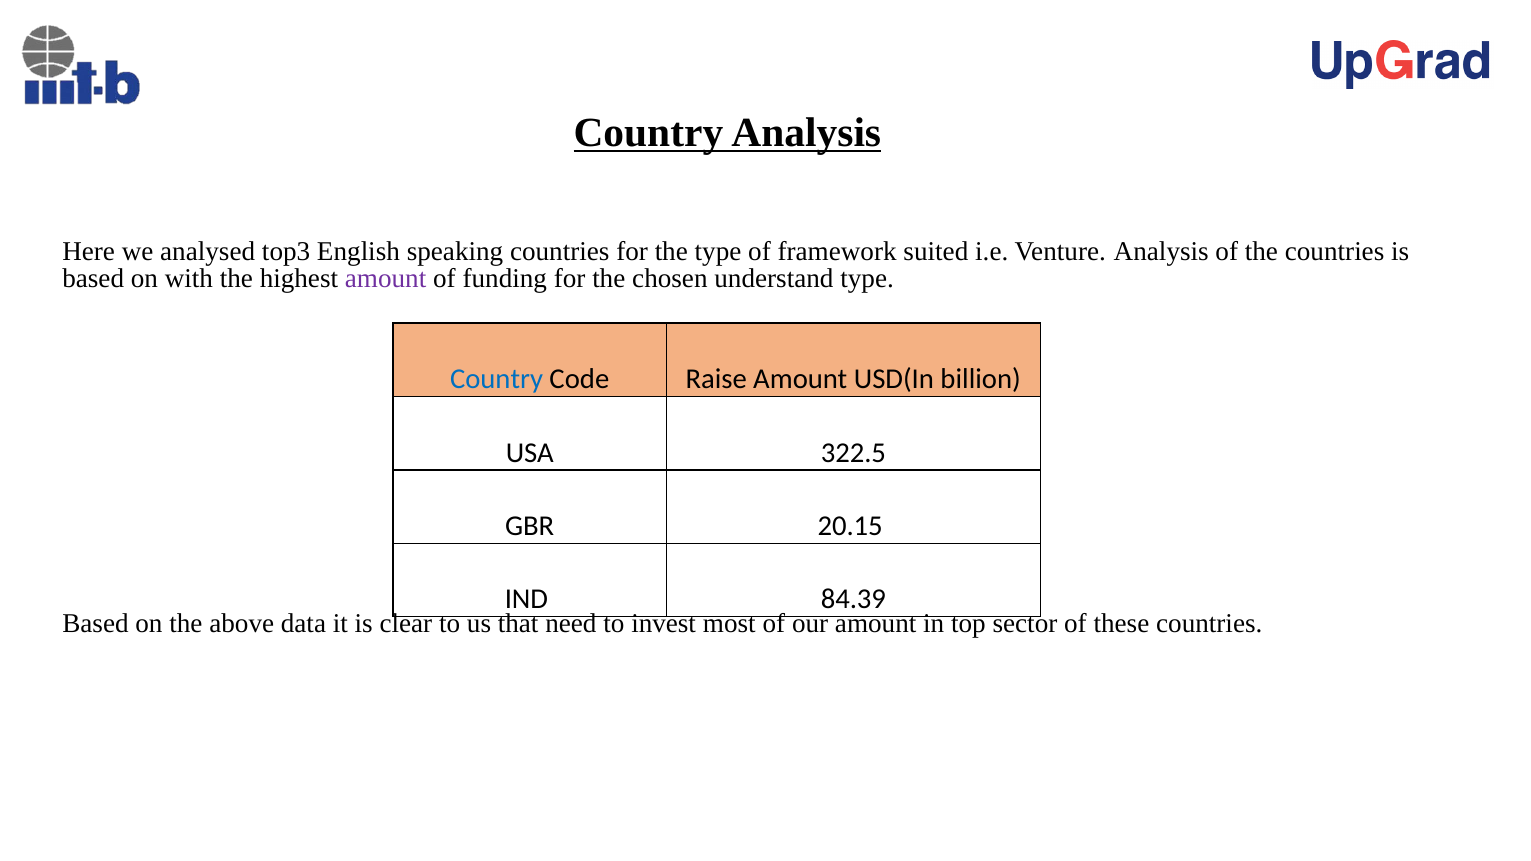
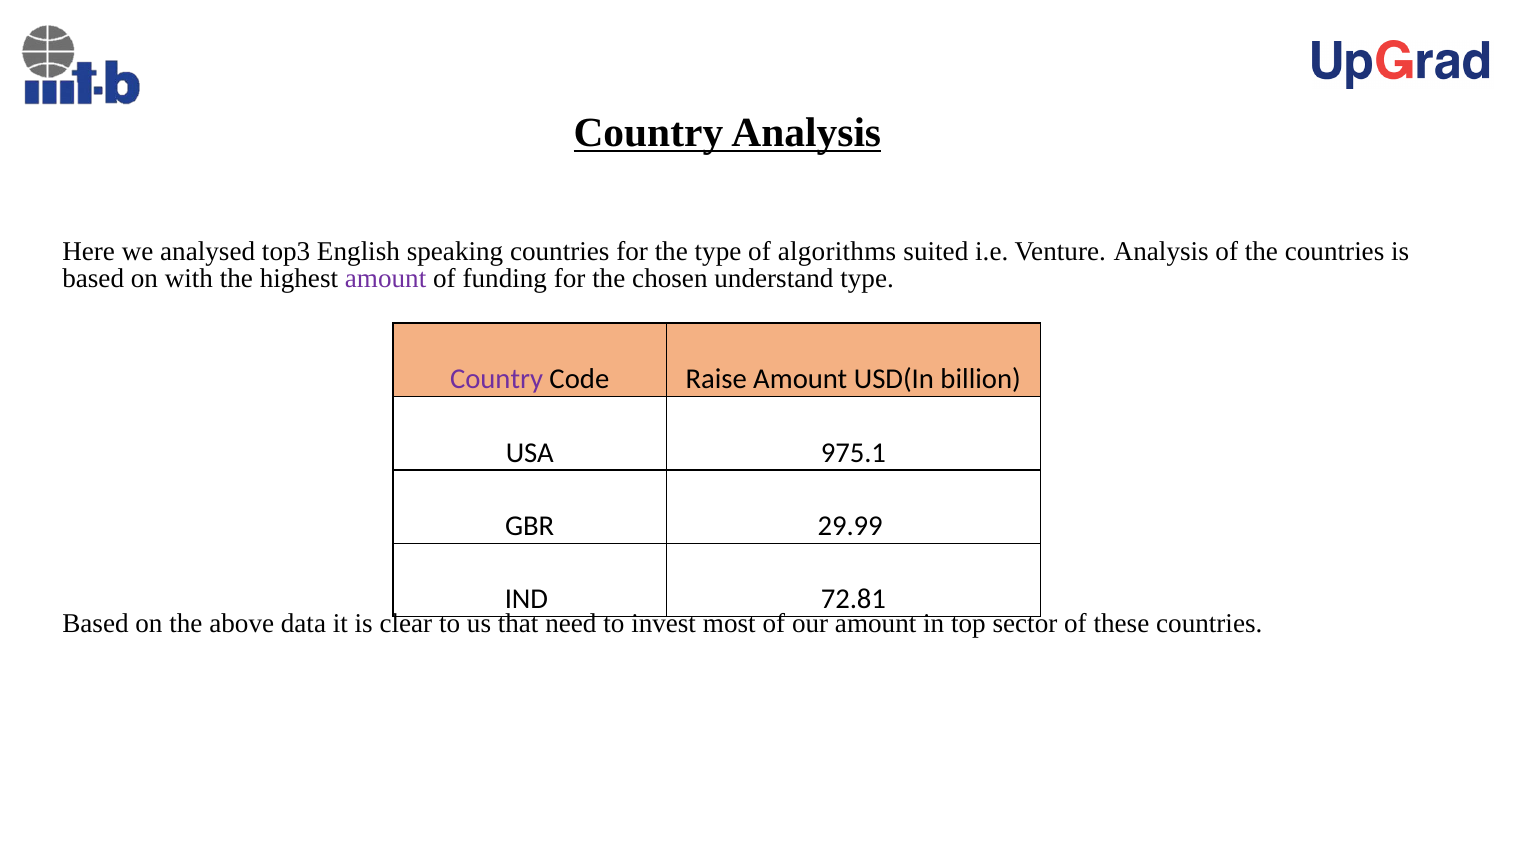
framework: framework -> algorithms
Country at (497, 379) colour: blue -> purple
322.5: 322.5 -> 975.1
20.15: 20.15 -> 29.99
84.39: 84.39 -> 72.81
